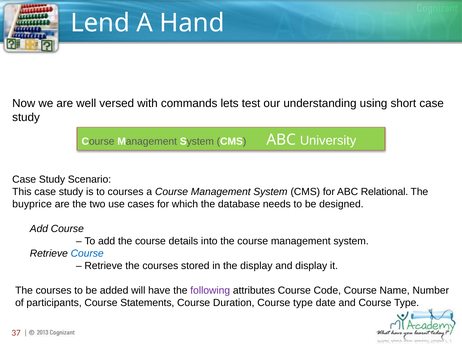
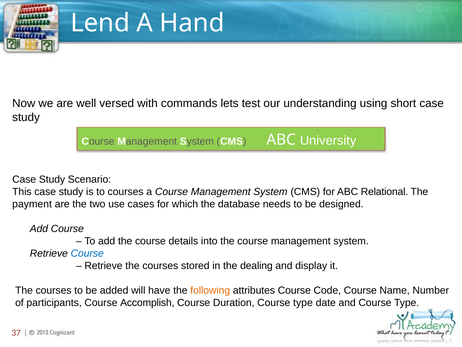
buyprice: buyprice -> payment
the display: display -> dealing
following colour: purple -> orange
Statements: Statements -> Accomplish
